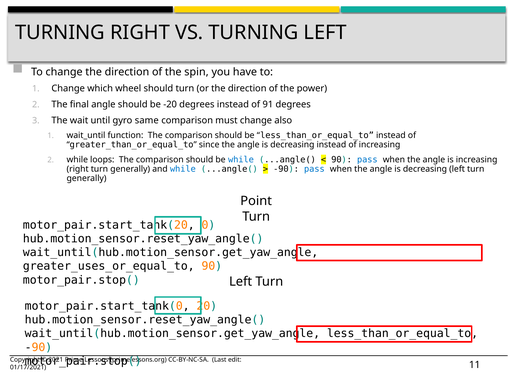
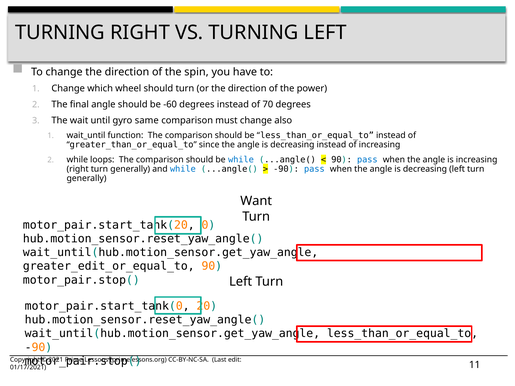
-20: -20 -> -60
91: 91 -> 70
Point: Point -> Want
greater_uses_or_equal_to: greater_uses_or_equal_to -> greater_edit_or_equal_to
